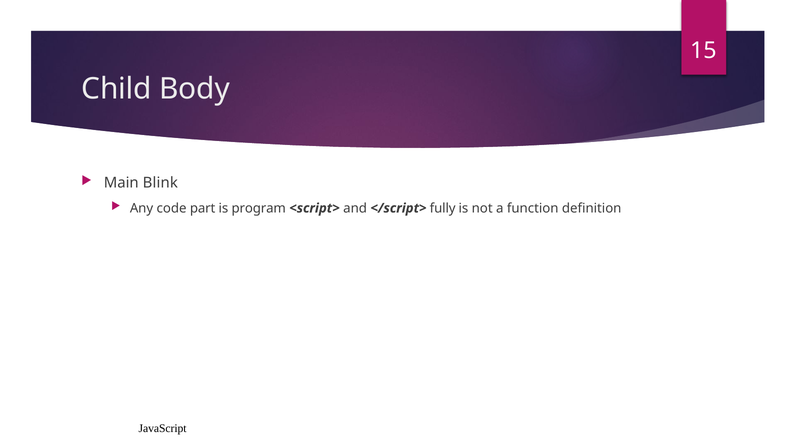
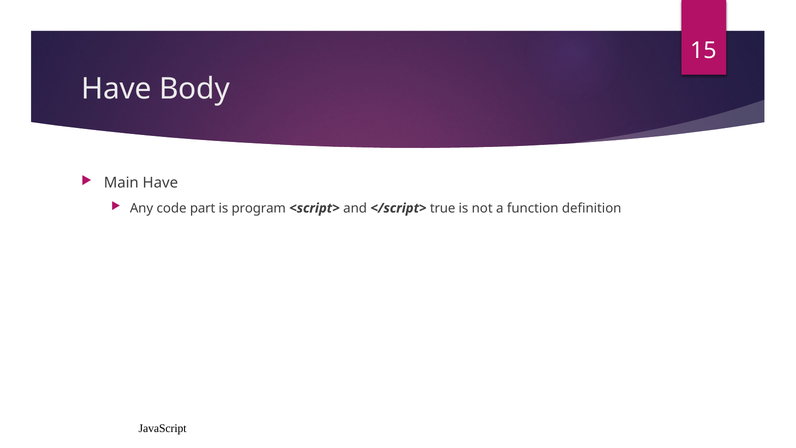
Child at (116, 89): Child -> Have
Main Blink: Blink -> Have
fully: fully -> true
